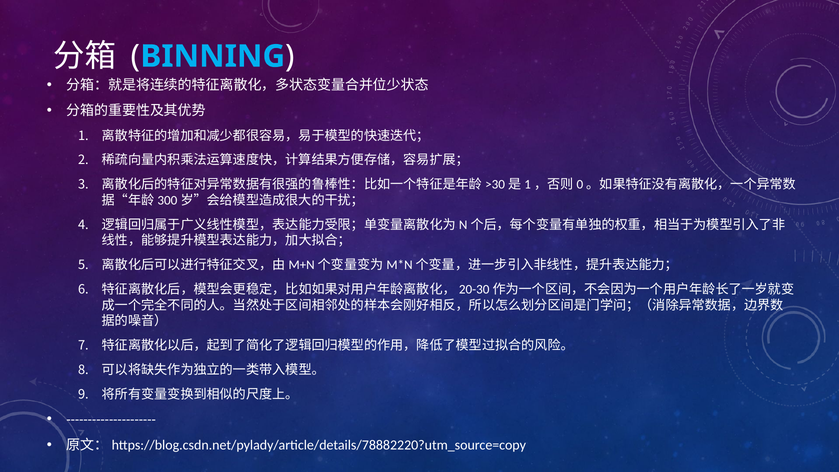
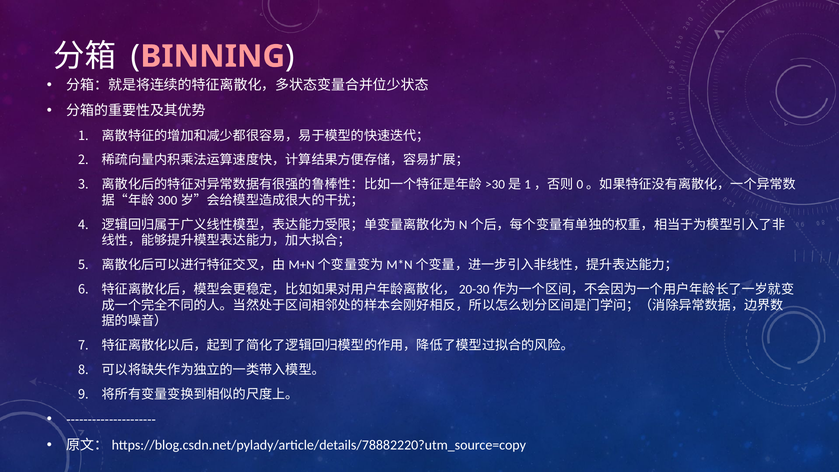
BINNING colour: light blue -> pink
